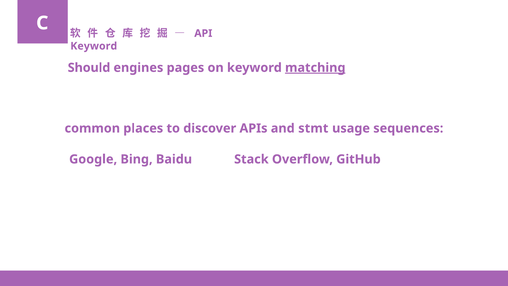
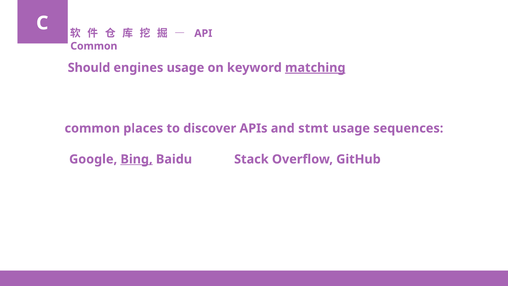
Keyword at (94, 46): Keyword -> Common
engines pages: pages -> usage
Bing underline: none -> present
